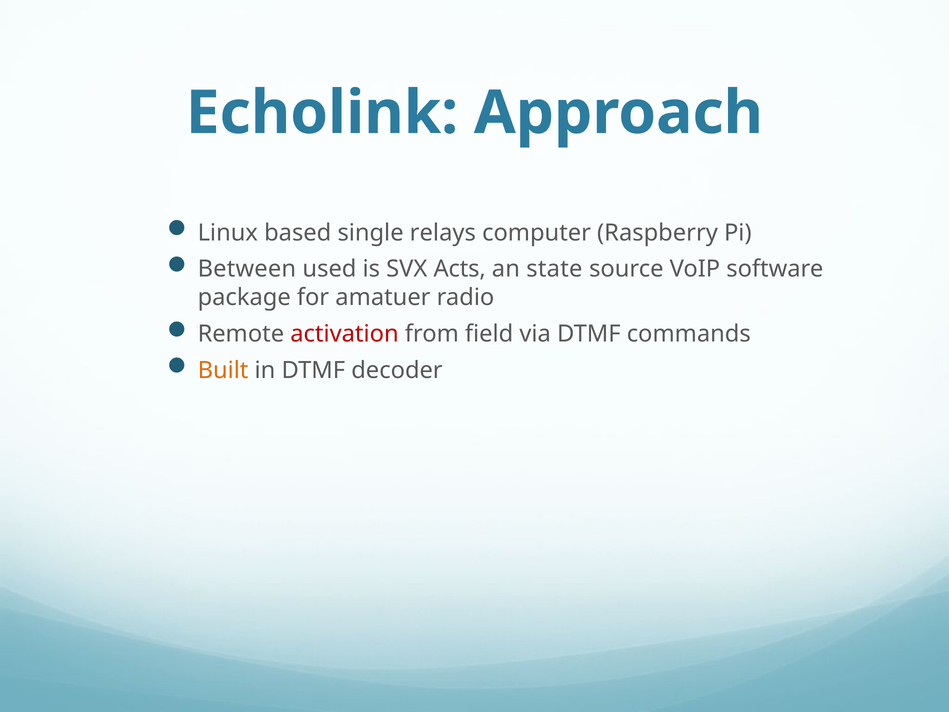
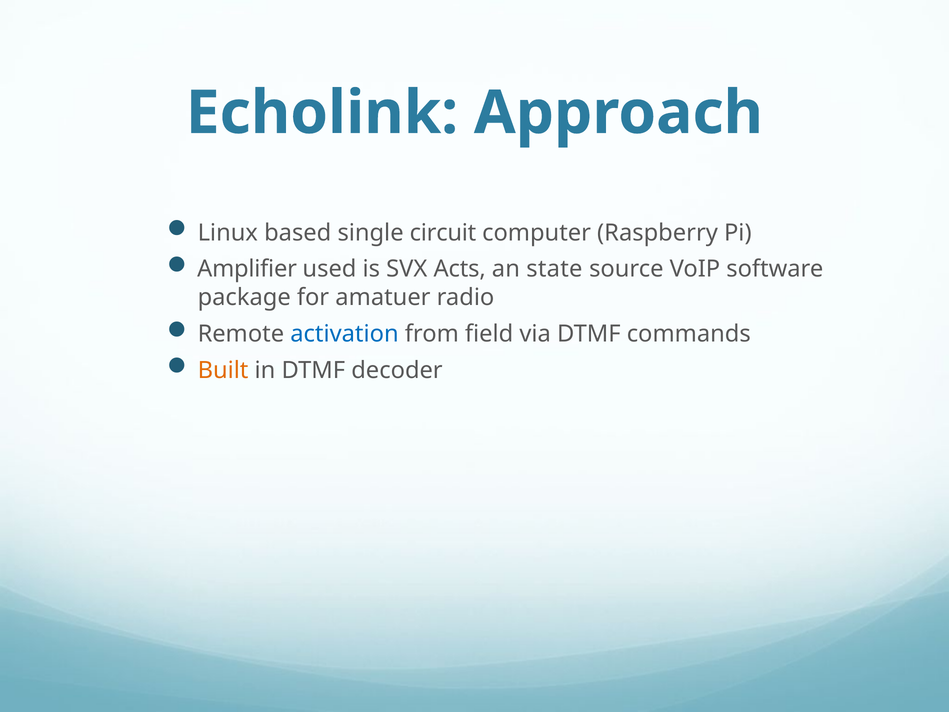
relays: relays -> circuit
Between: Between -> Amplifier
activation colour: red -> blue
